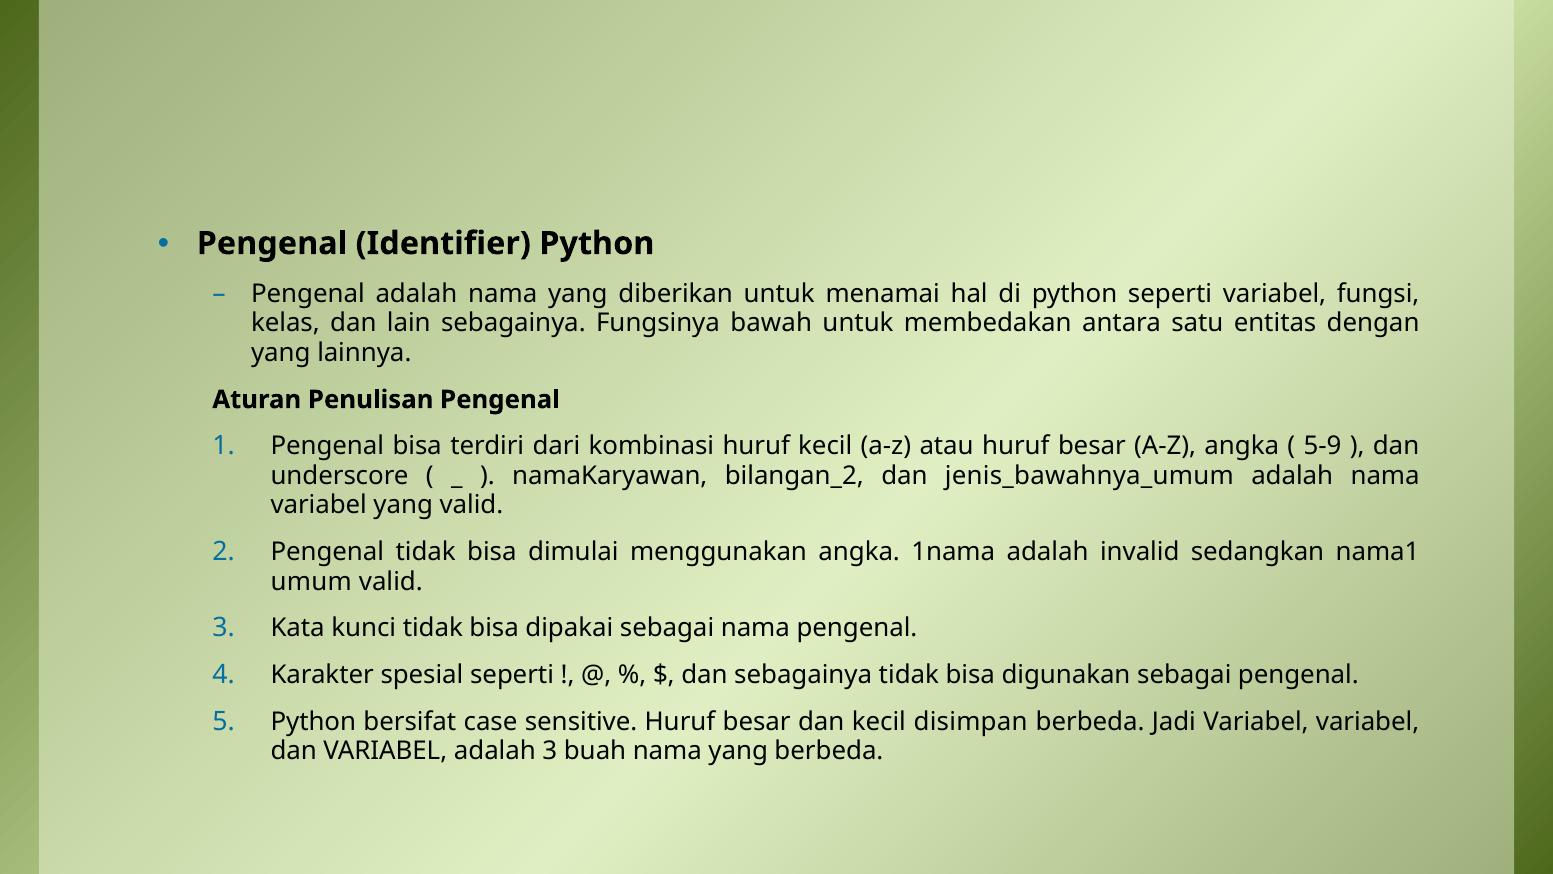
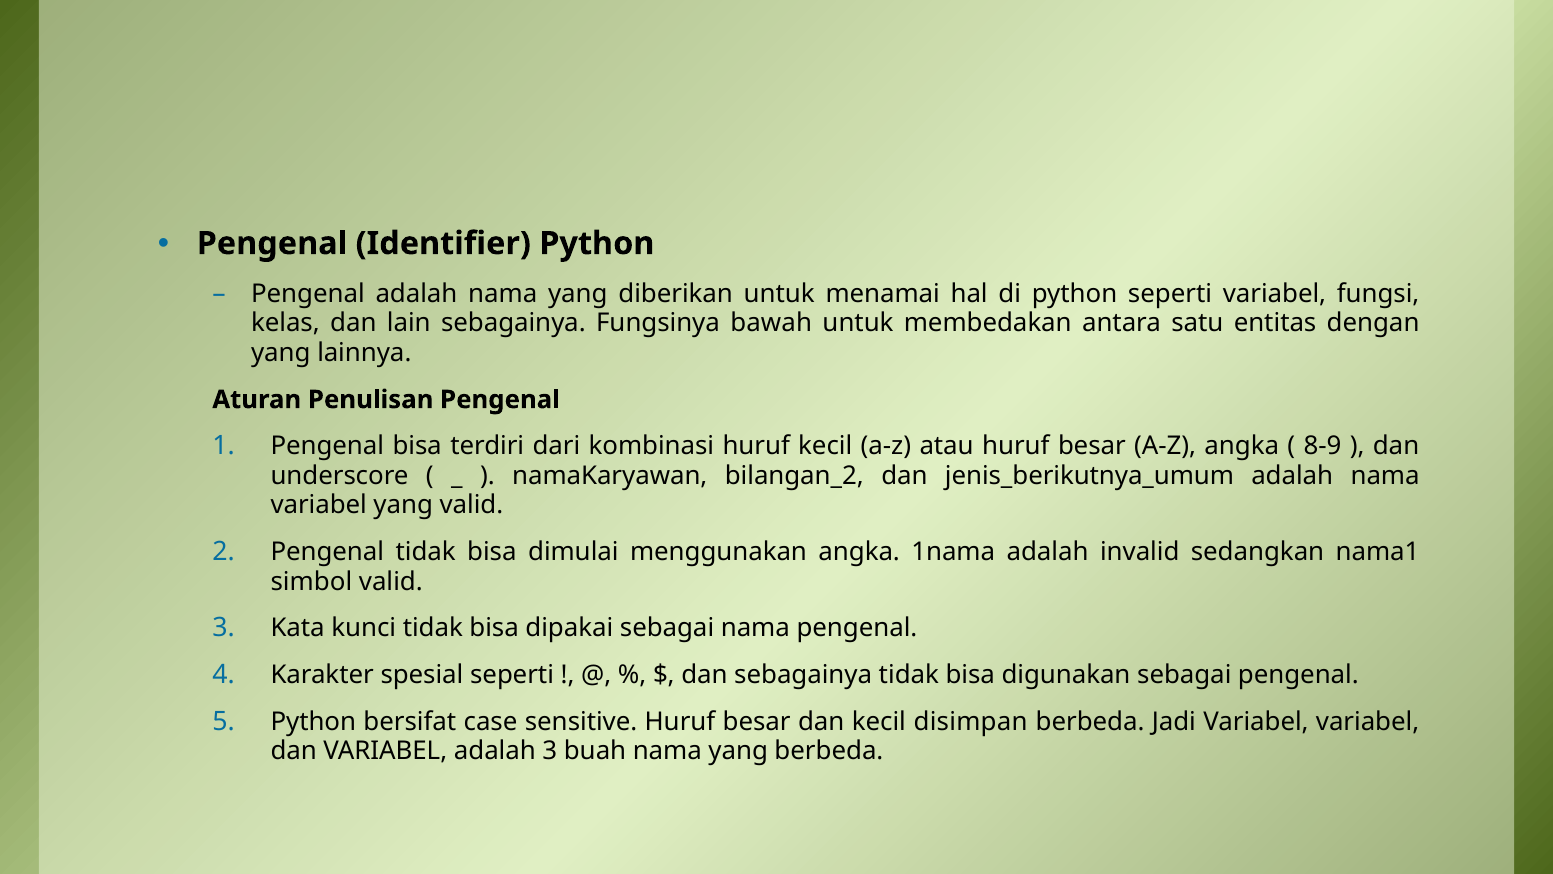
5-9: 5-9 -> 8-9
jenis_bawahnya_umum: jenis_bawahnya_umum -> jenis_berikutnya_umum
umum: umum -> simbol
